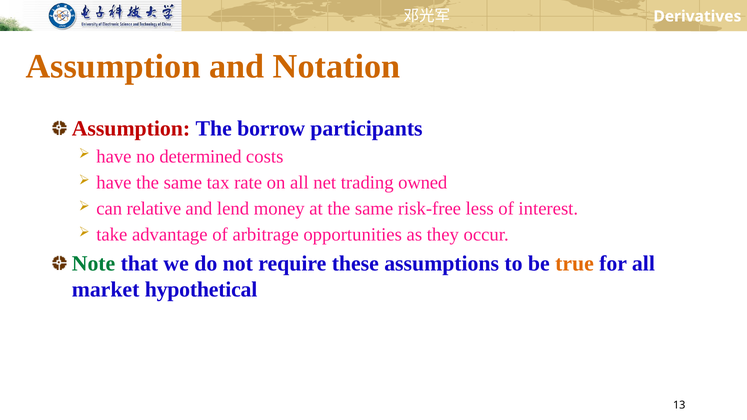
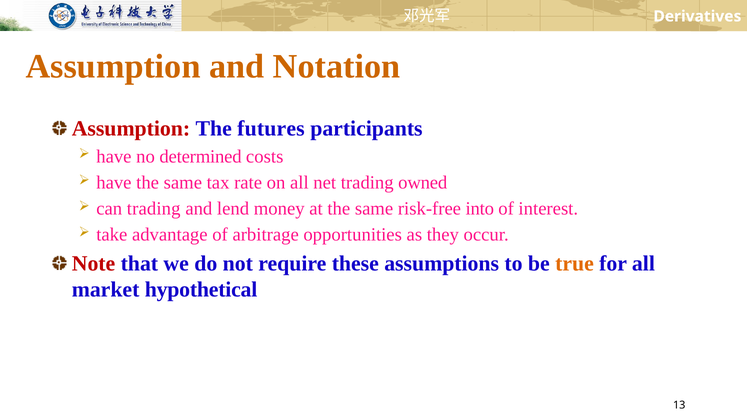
borrow: borrow -> futures
can relative: relative -> trading
less: less -> into
Note colour: green -> red
